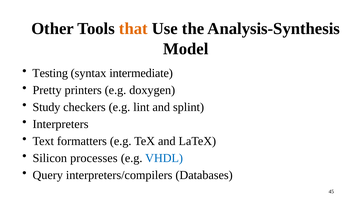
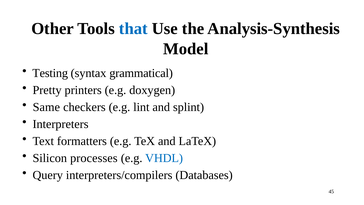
that colour: orange -> blue
intermediate: intermediate -> grammatical
Study: Study -> Same
